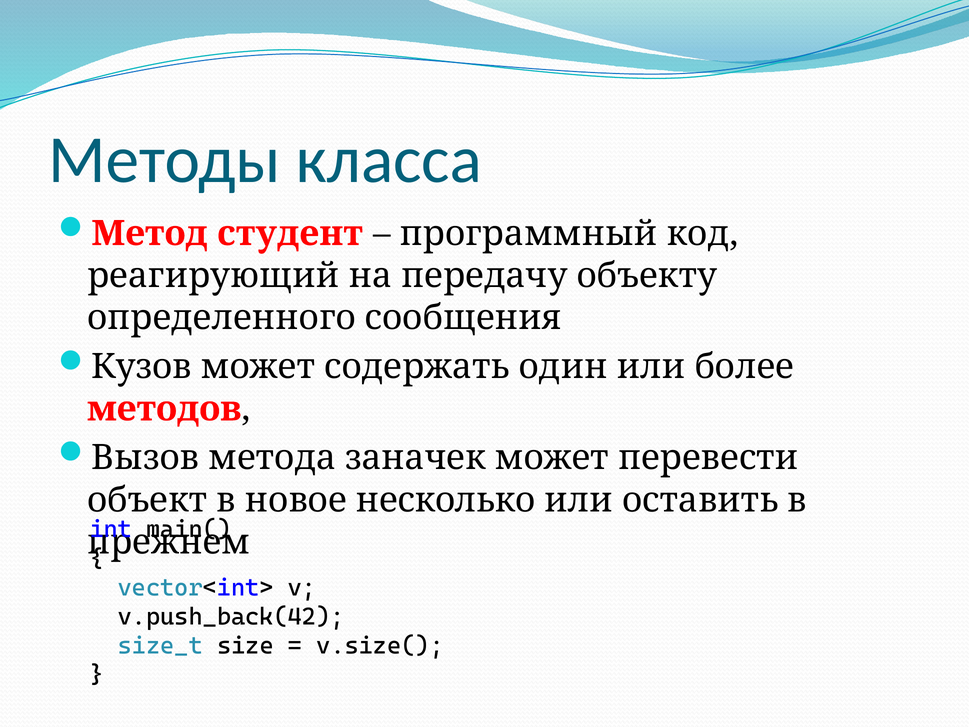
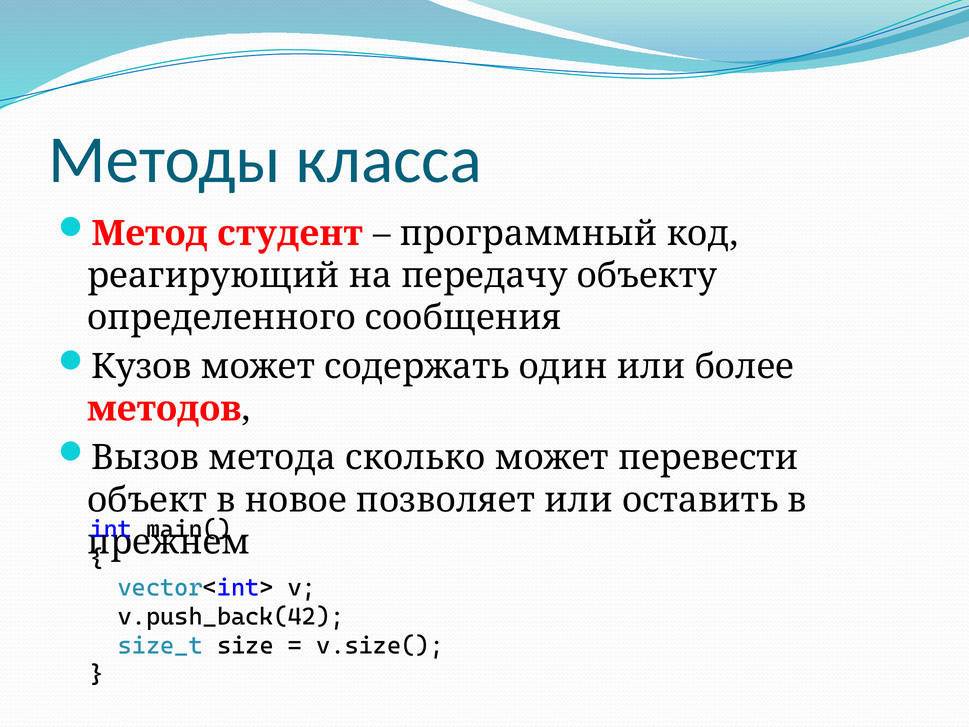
заначек: заначек -> сколько
несколько: несколько -> позволяет
